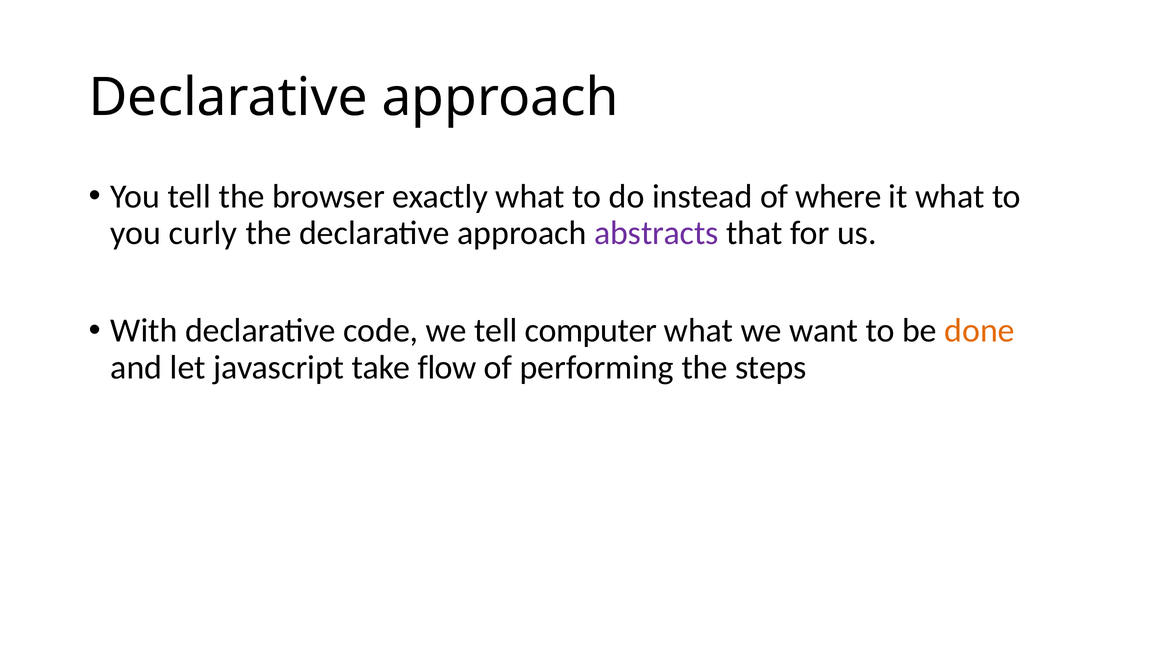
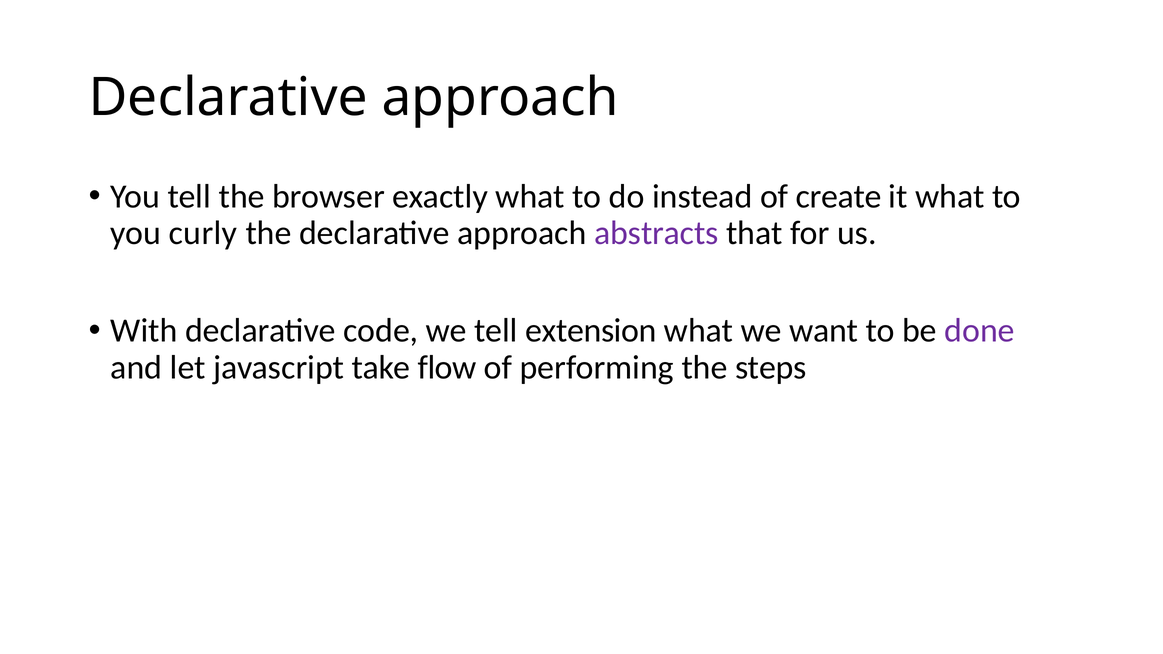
where: where -> create
computer: computer -> extension
done colour: orange -> purple
